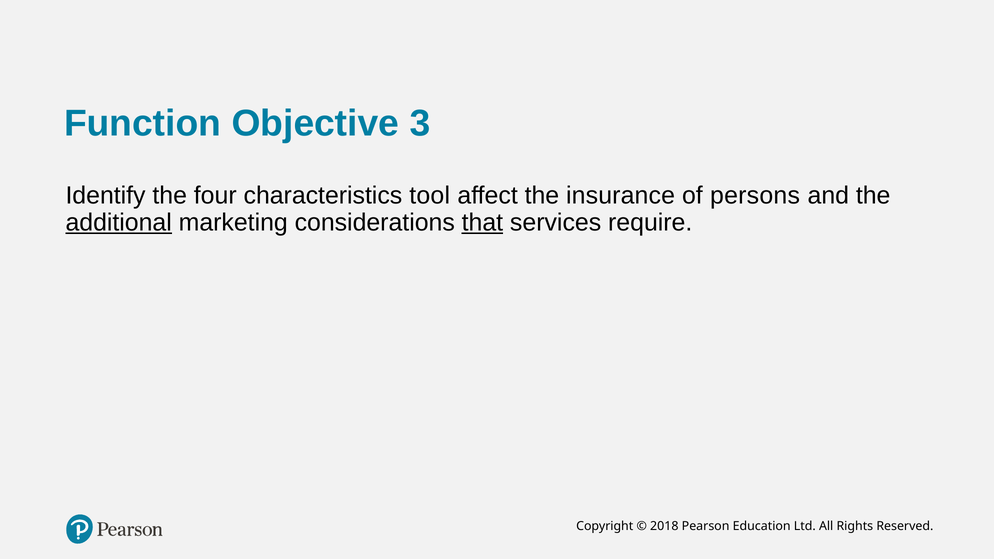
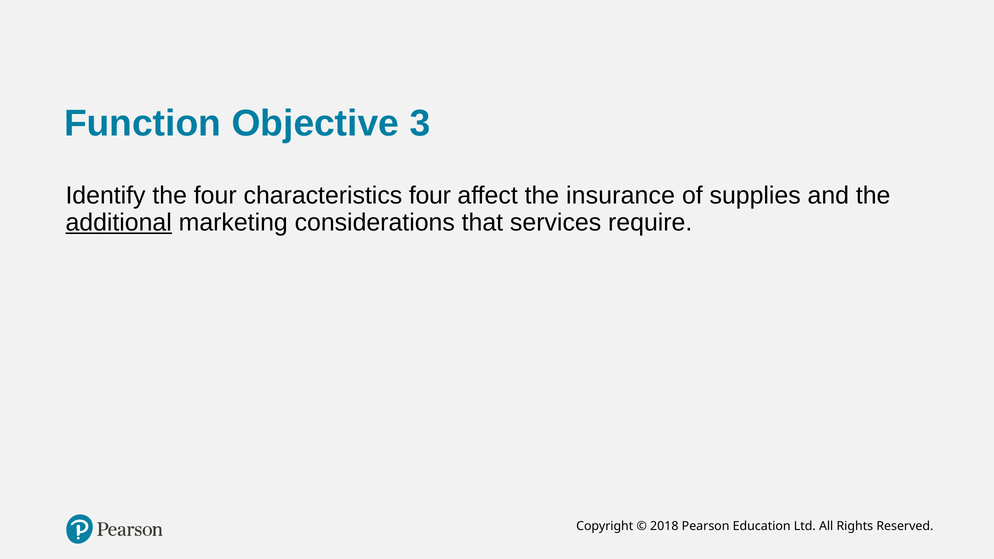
characteristics tool: tool -> four
persons: persons -> supplies
that underline: present -> none
